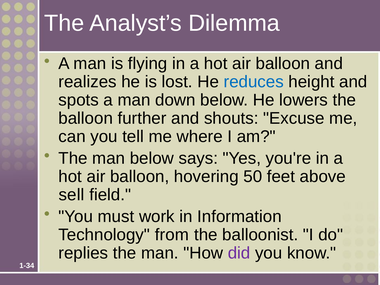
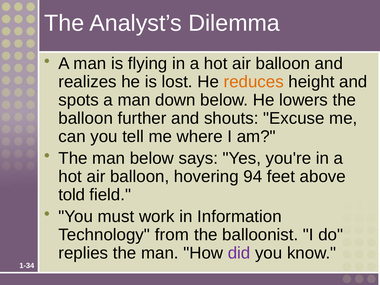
reduces colour: blue -> orange
50: 50 -> 94
sell: sell -> told
